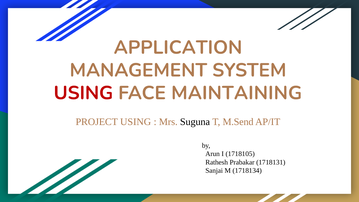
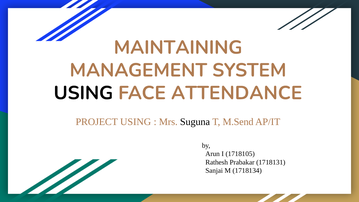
APPLICATION: APPLICATION -> MAINTAINING
USING at (83, 93) colour: red -> black
MAINTAINING: MAINTAINING -> ATTENDANCE
